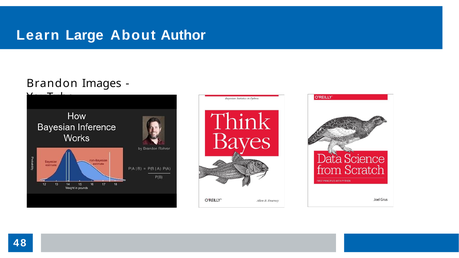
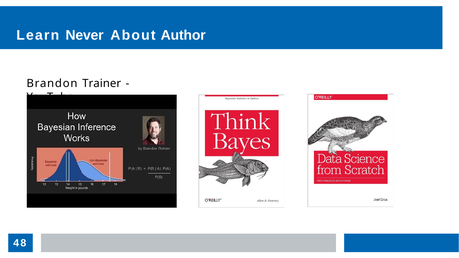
Large: Large -> Never
Images: Images -> Trainer
